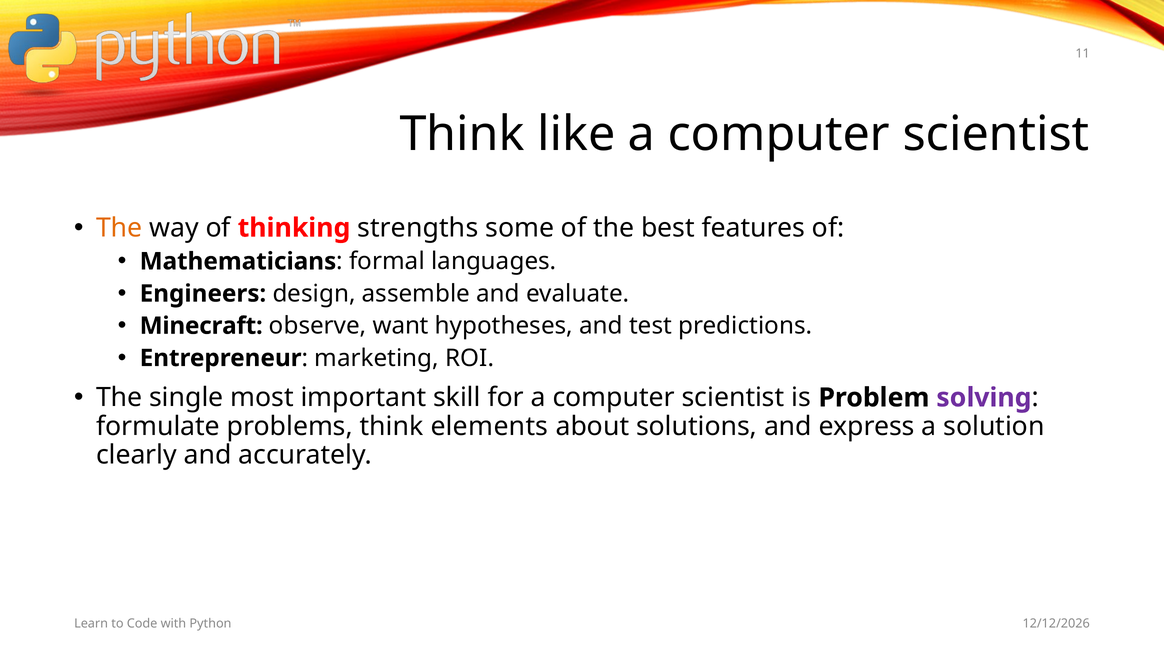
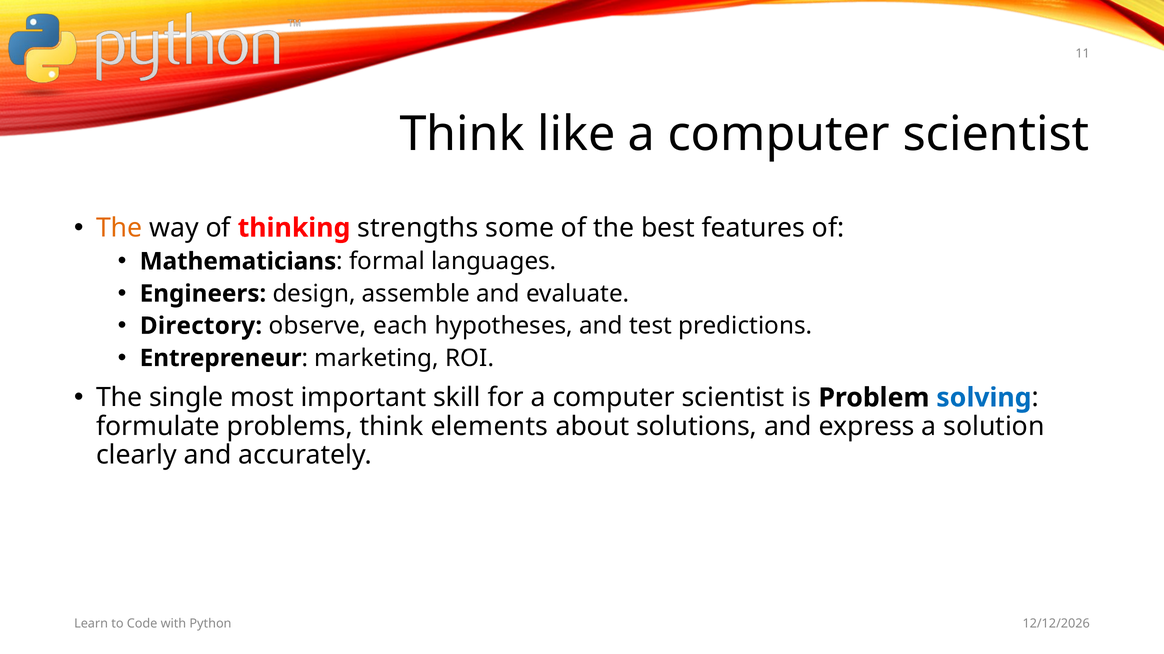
Minecraft: Minecraft -> Directory
want: want -> each
solving colour: purple -> blue
